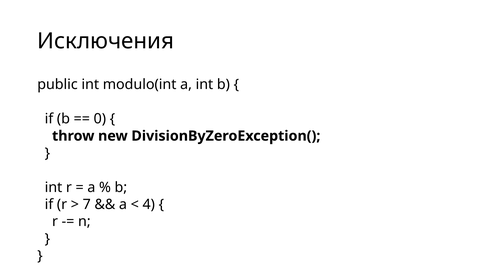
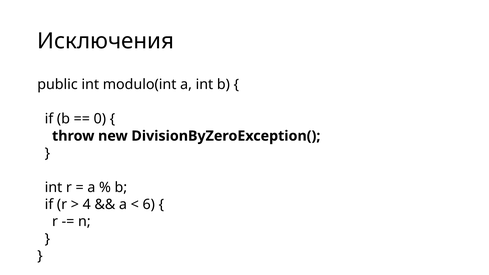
7: 7 -> 4
4: 4 -> 6
